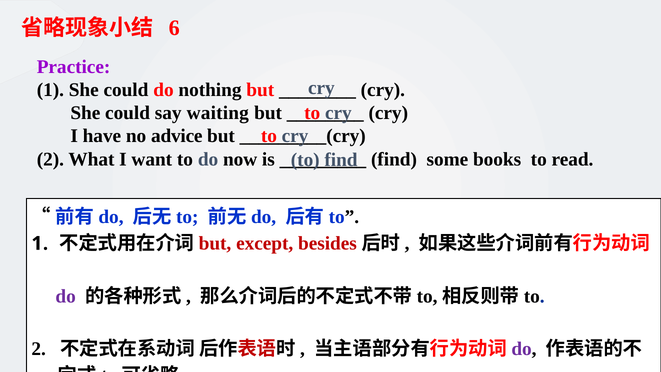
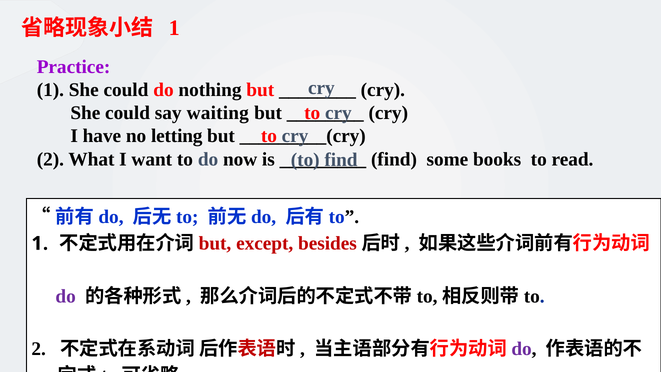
6 at (174, 28): 6 -> 1
advice: advice -> letting
